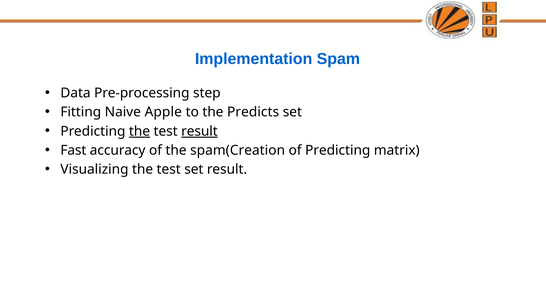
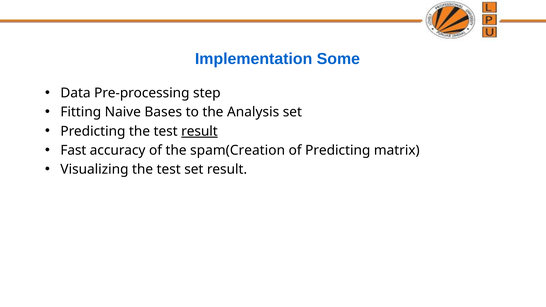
Spam: Spam -> Some
Apple: Apple -> Bases
Predicts: Predicts -> Analysis
the at (140, 131) underline: present -> none
